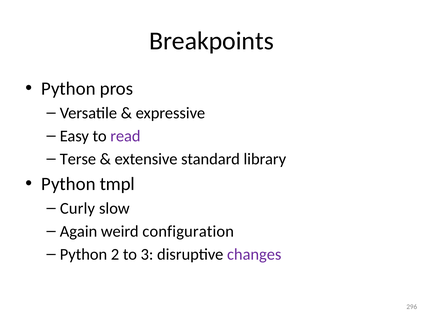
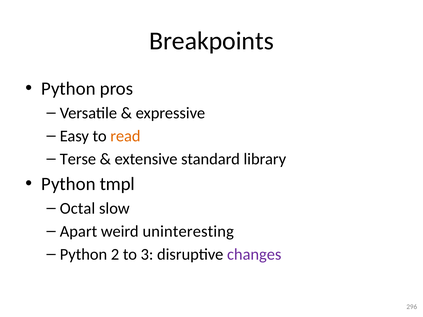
read colour: purple -> orange
Curly: Curly -> Octal
Again: Again -> Apart
configuration: configuration -> uninteresting
